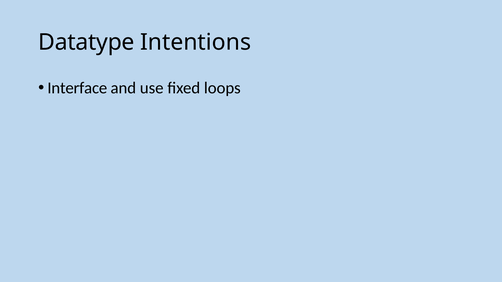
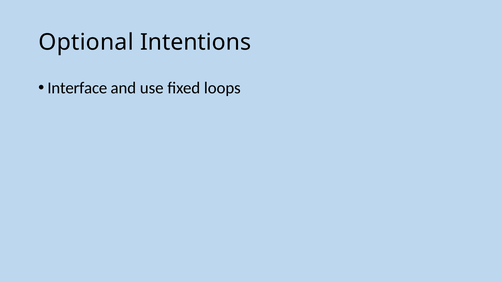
Datatype: Datatype -> Optional
